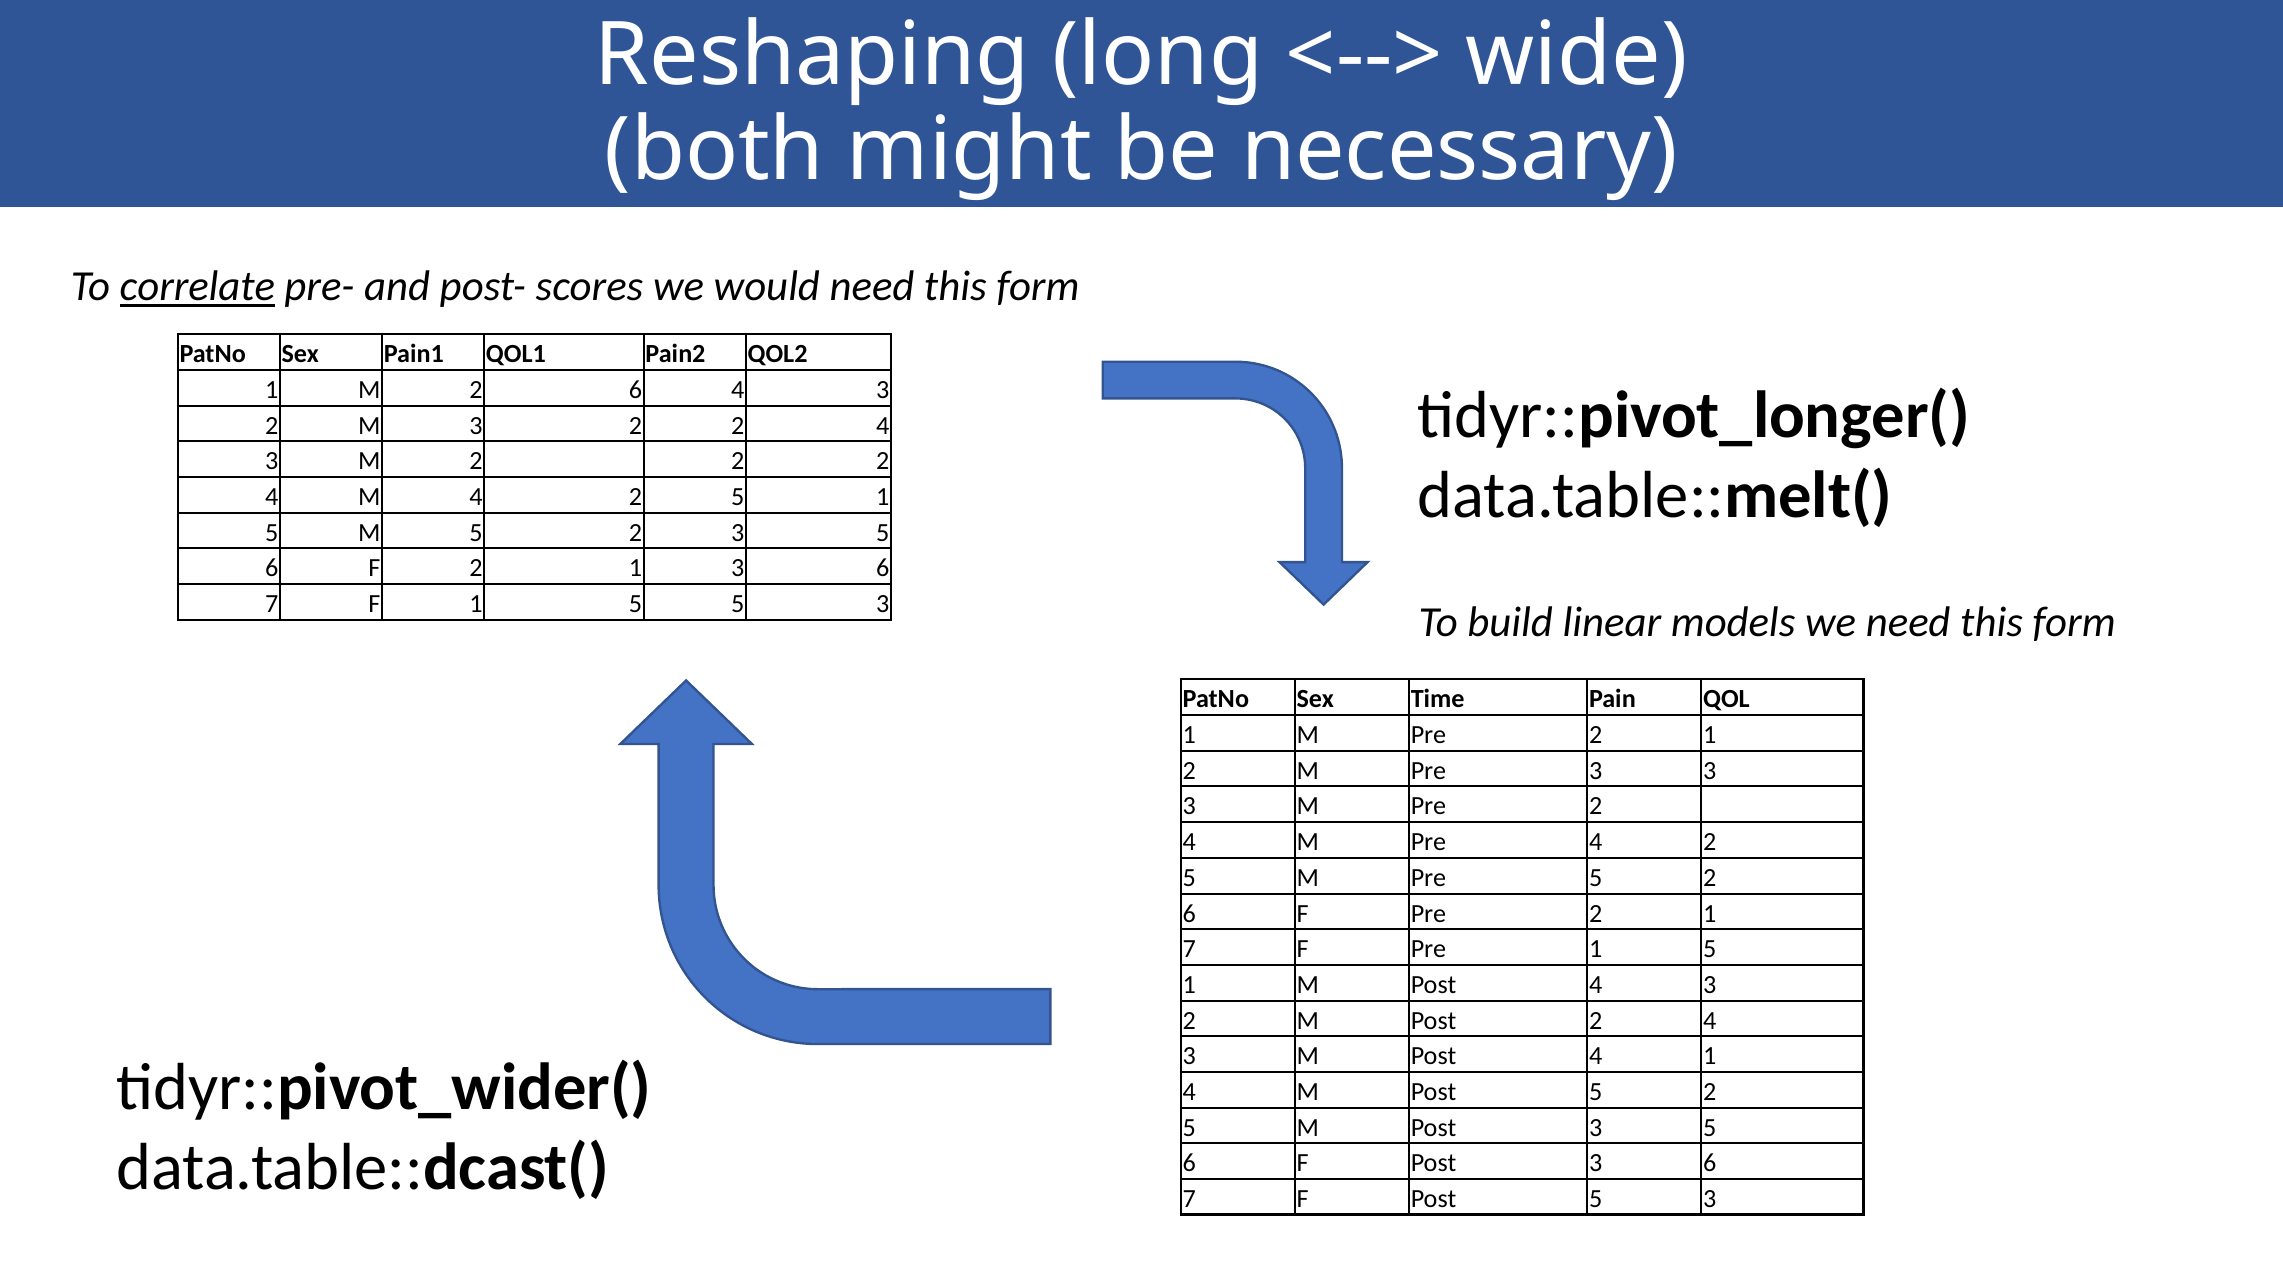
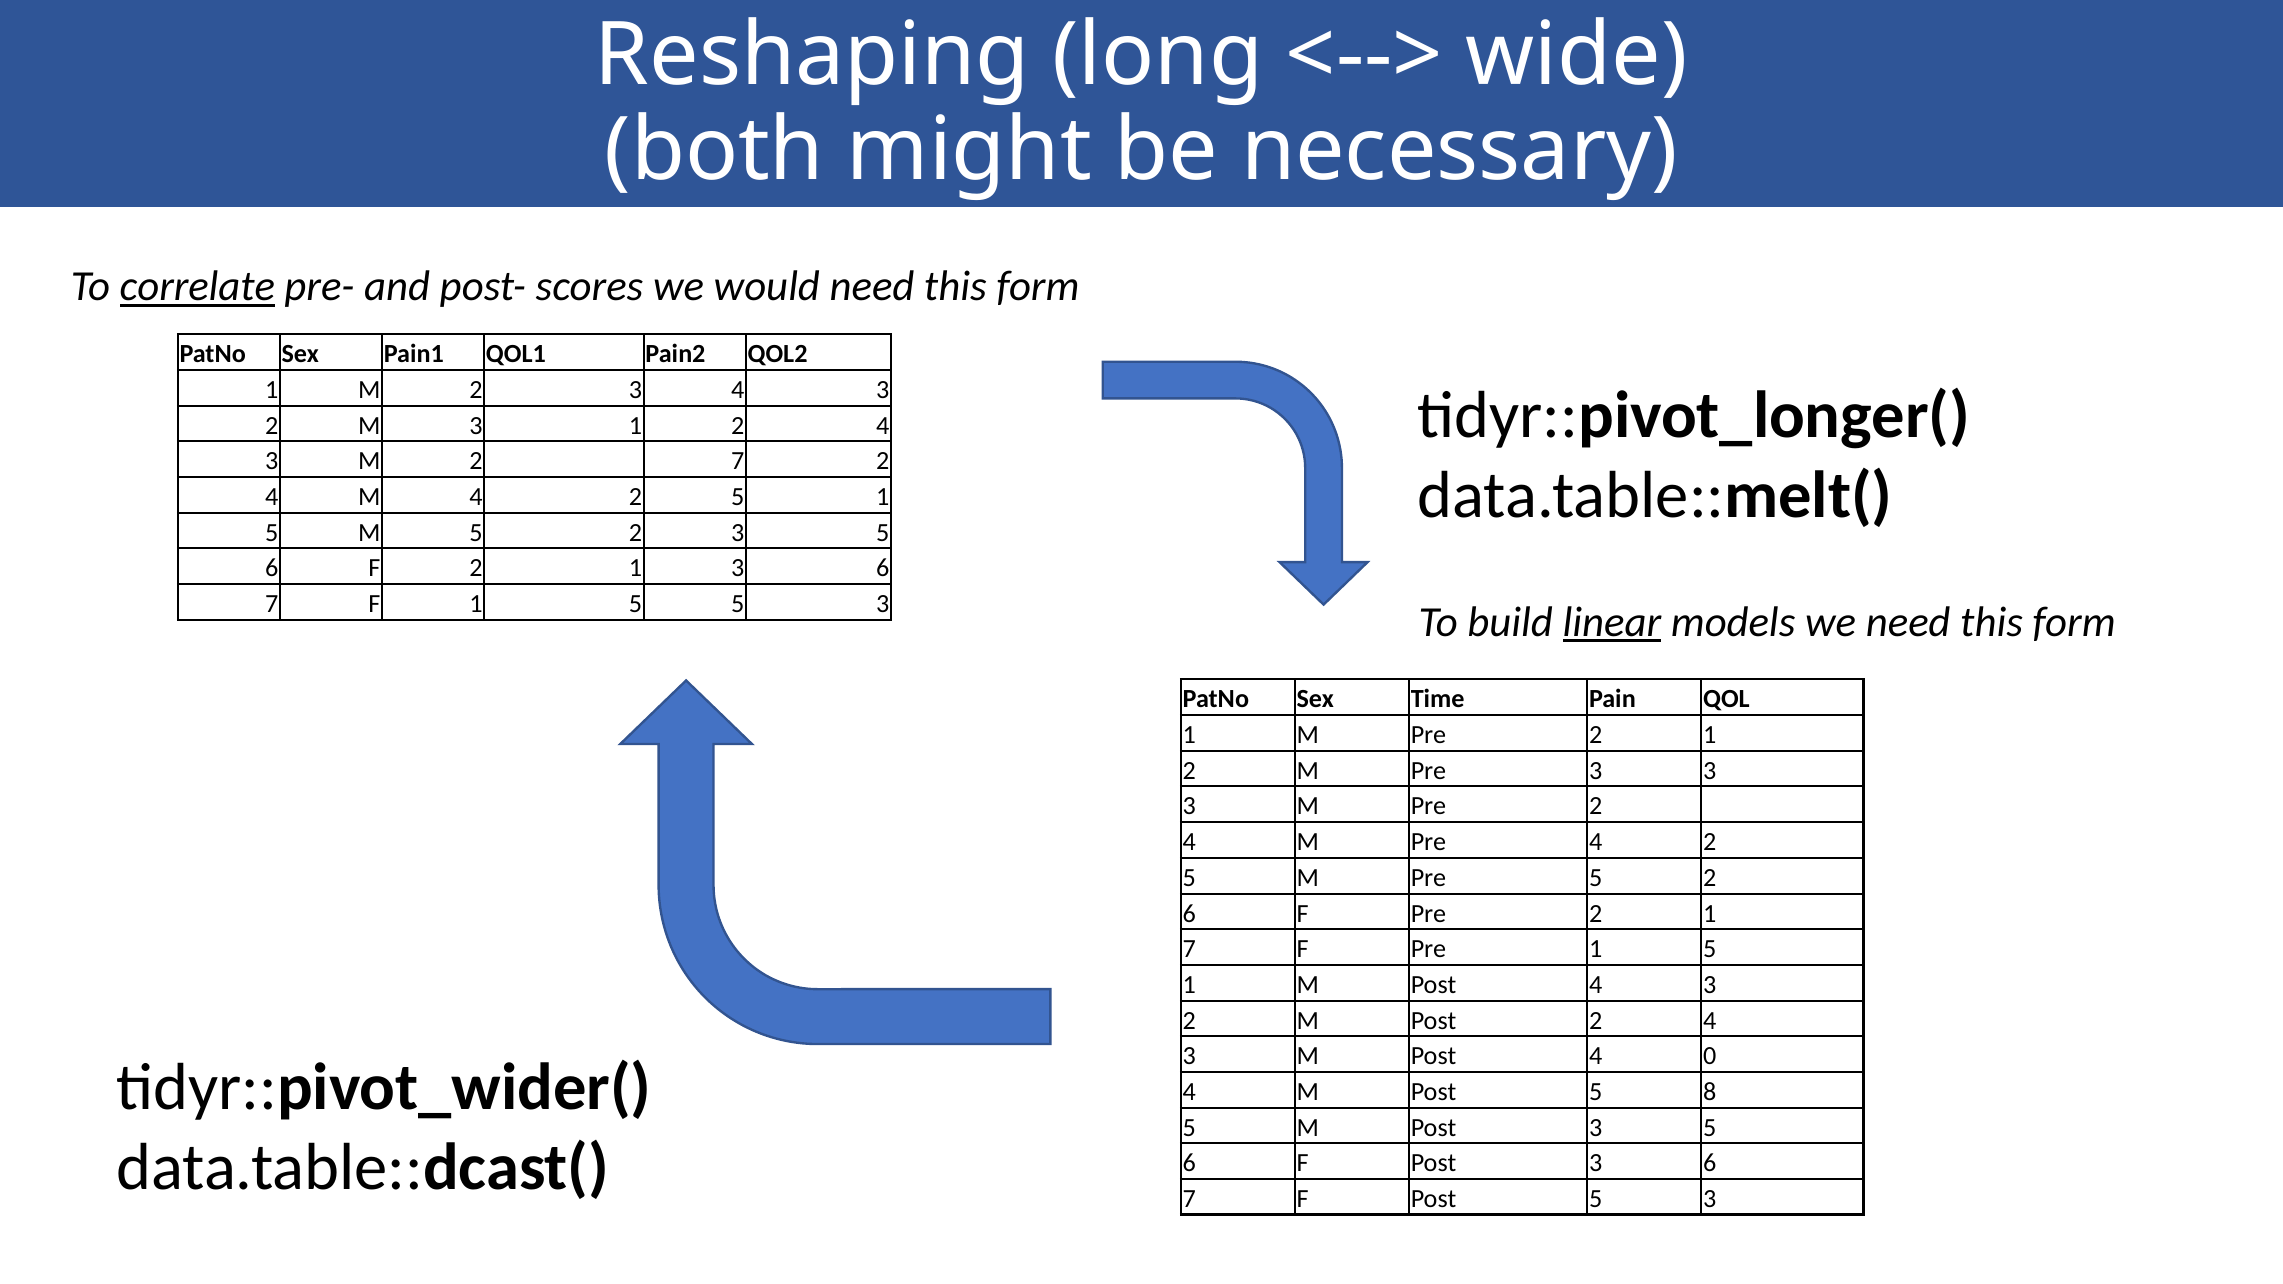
M 2 6: 6 -> 3
M 3 2: 2 -> 1
M 2 2: 2 -> 7
linear underline: none -> present
4 1: 1 -> 0
Post 5 2: 2 -> 8
